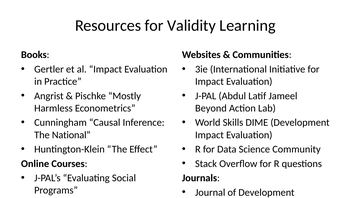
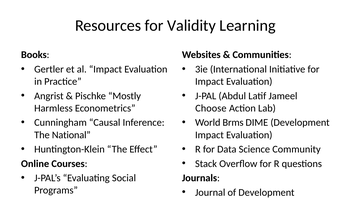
Beyond: Beyond -> Choose
Skills: Skills -> Brms
